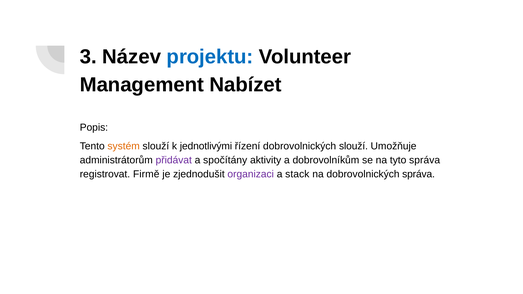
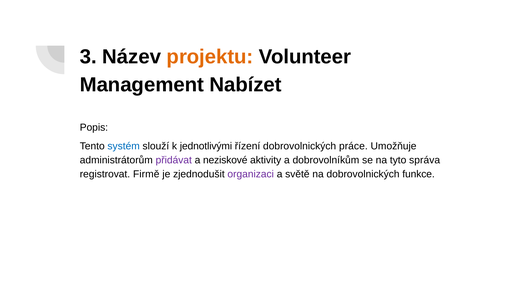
projektu colour: blue -> orange
systém colour: orange -> blue
dobrovolnických slouží: slouží -> práce
spočítány: spočítány -> neziskové
stack: stack -> světě
dobrovolnických správa: správa -> funkce
